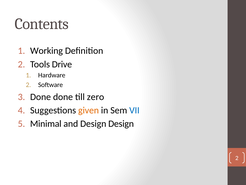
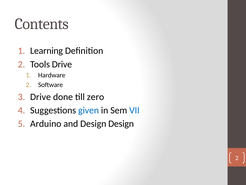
Working: Working -> Learning
Done at (41, 97): Done -> Drive
given colour: orange -> blue
Minimal: Minimal -> Arduino
